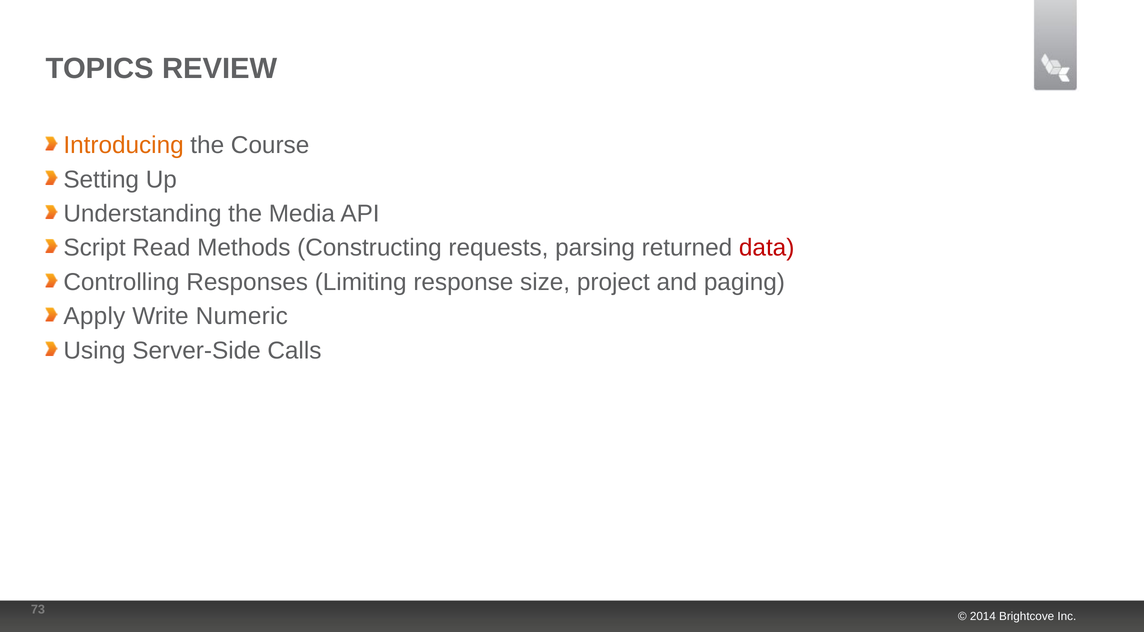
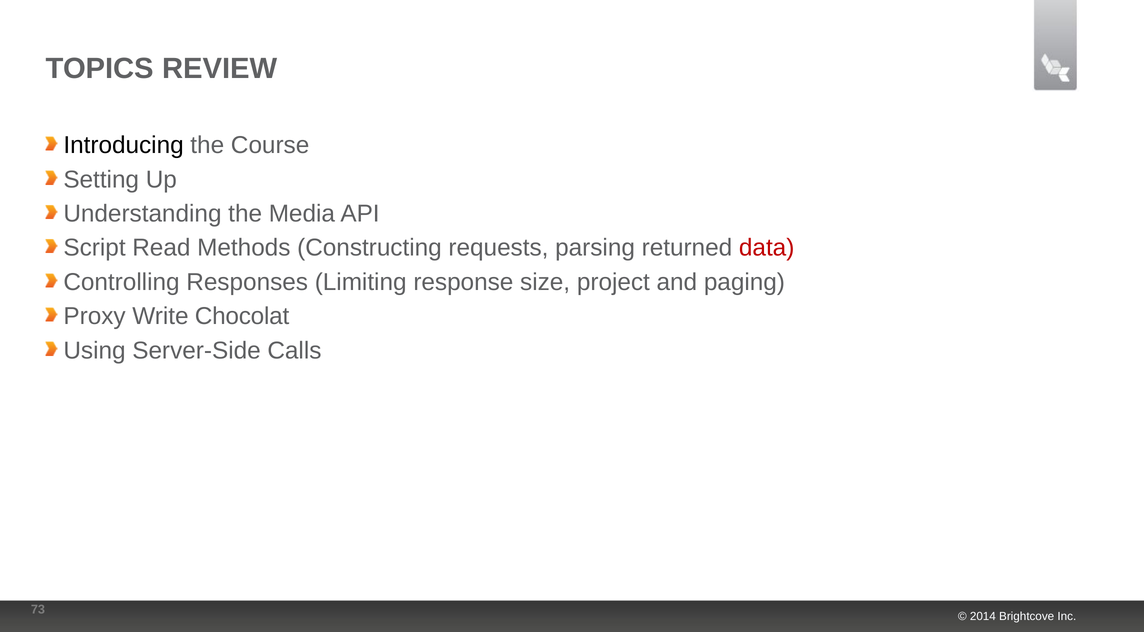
Introducing colour: orange -> black
Apply: Apply -> Proxy
Numeric: Numeric -> Chocolat
